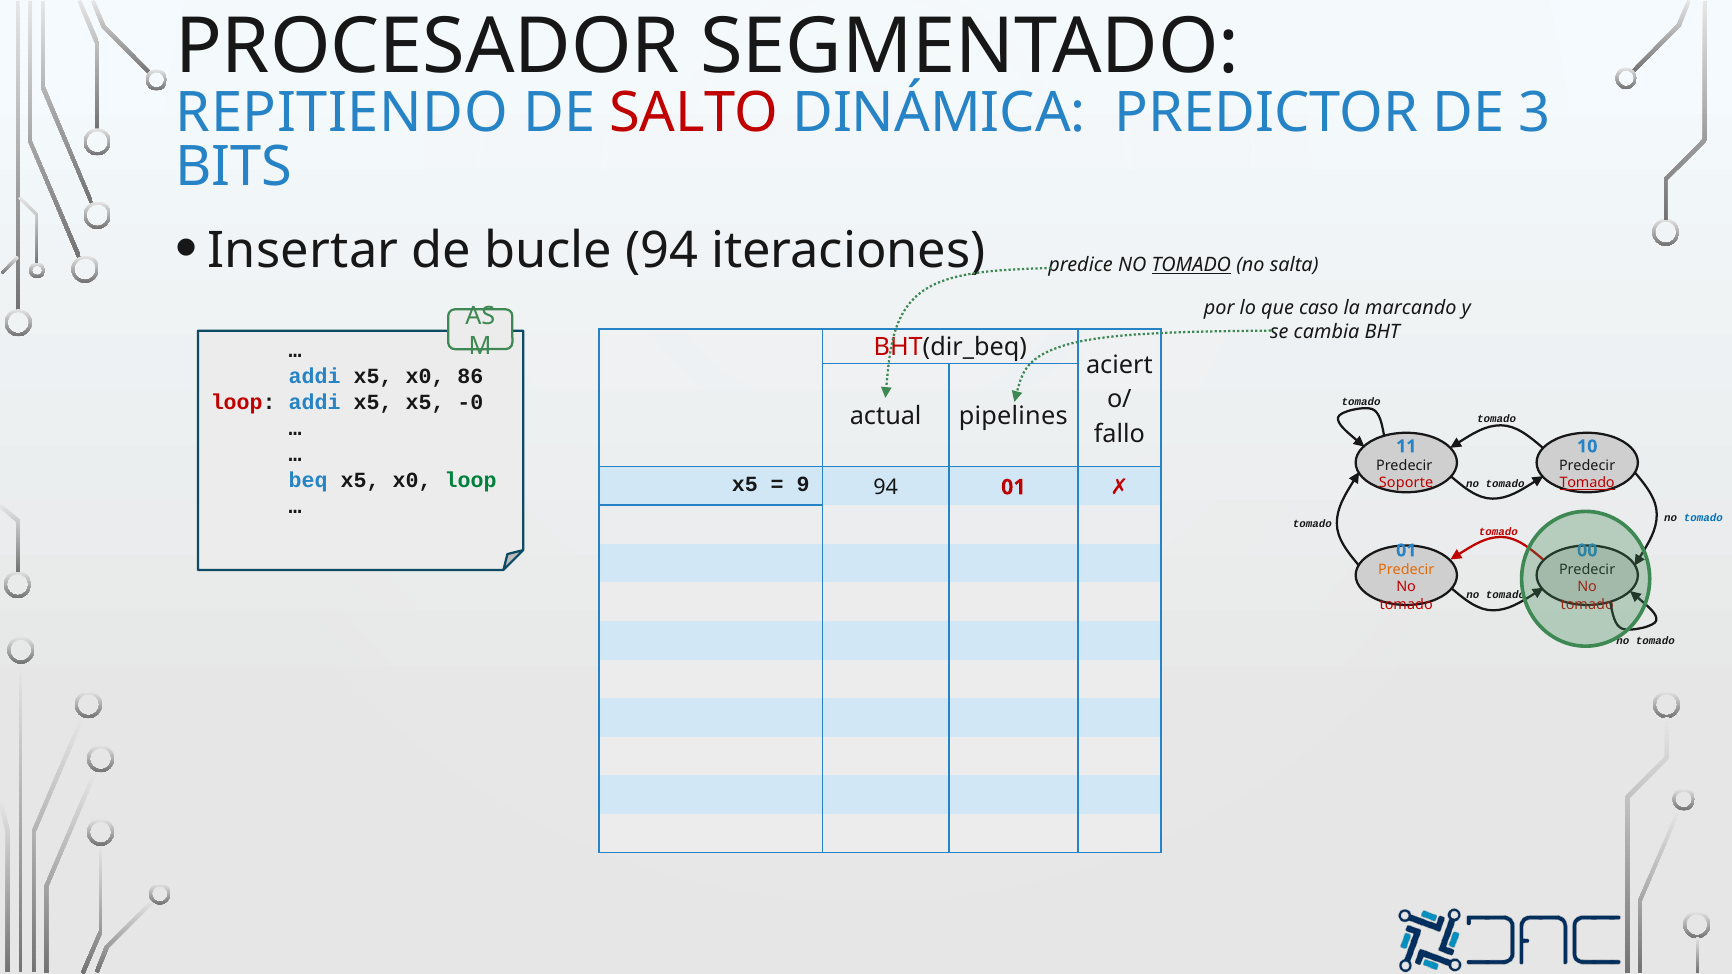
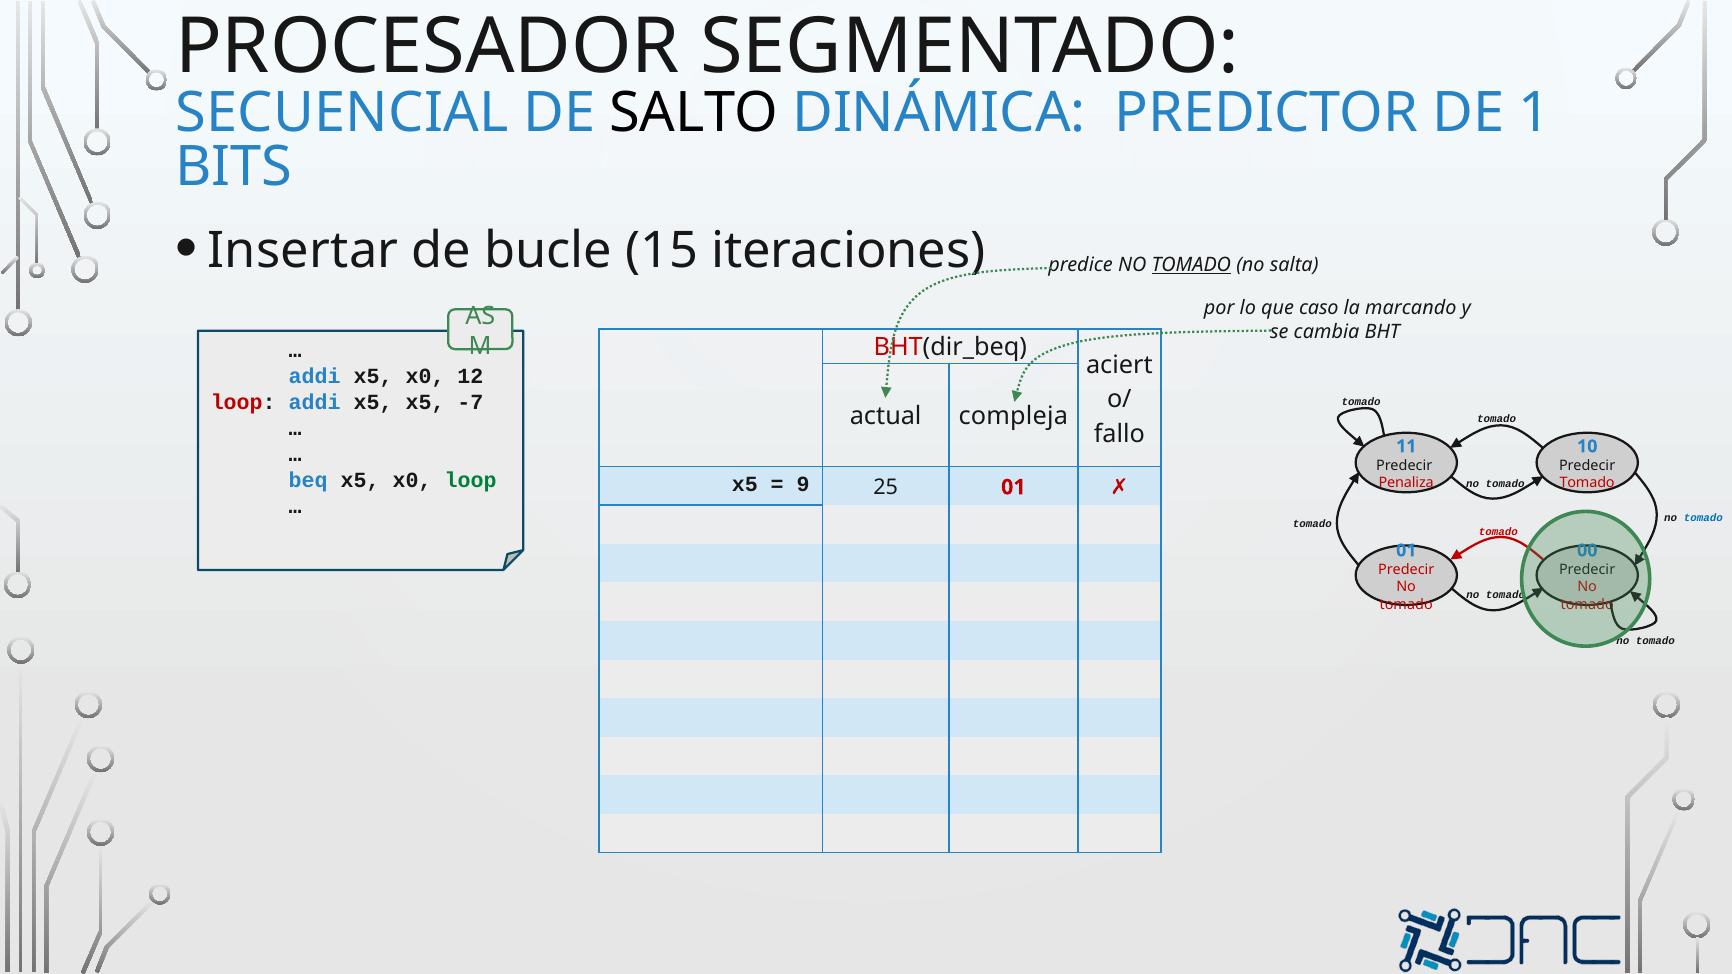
REPITIENDO: REPITIENDO -> SECUENCIAL
SALTO colour: red -> black
3: 3 -> 1
bucle 94: 94 -> 15
86: 86 -> 12
-0: -0 -> -7
pipelines: pipelines -> compleja
9 94: 94 -> 25
Soporte: Soporte -> Penaliza
Tomado at (1587, 483) underline: present -> none
Predecir at (1406, 570) colour: orange -> red
